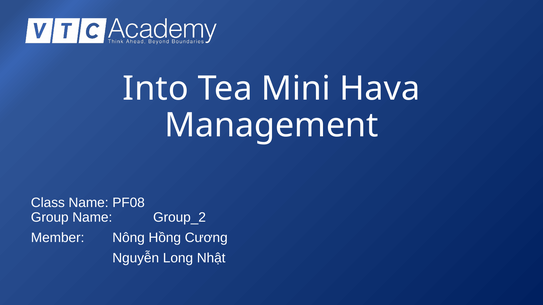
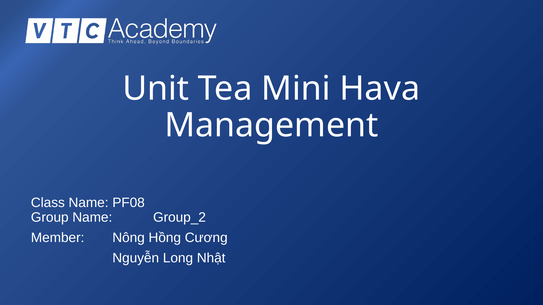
Into: Into -> Unit
